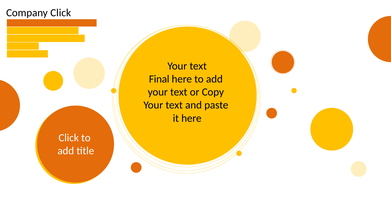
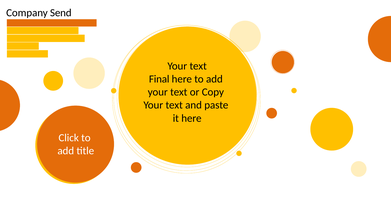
Company Click: Click -> Send
